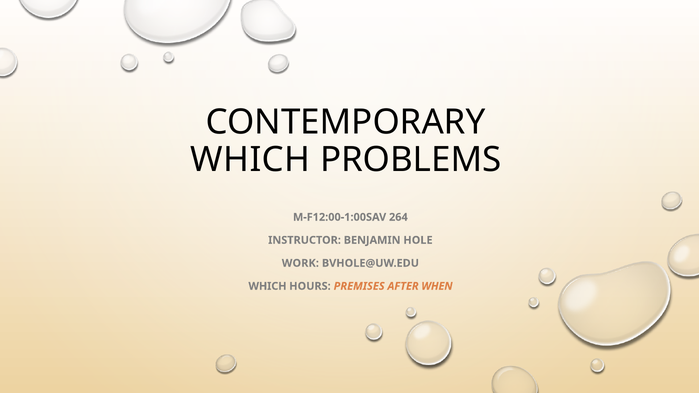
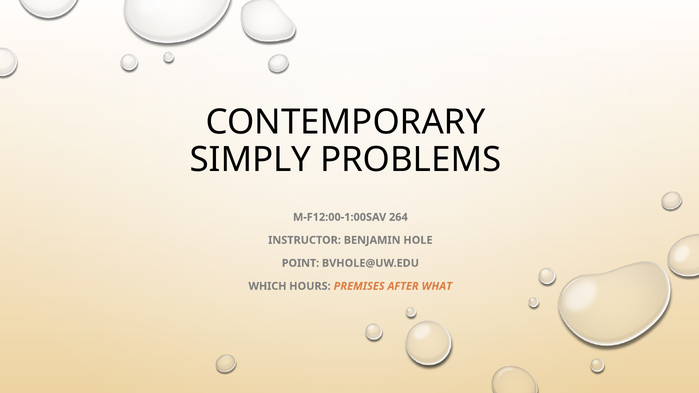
WHICH at (250, 160): WHICH -> SIMPLY
WORK: WORK -> POINT
WHEN: WHEN -> WHAT
